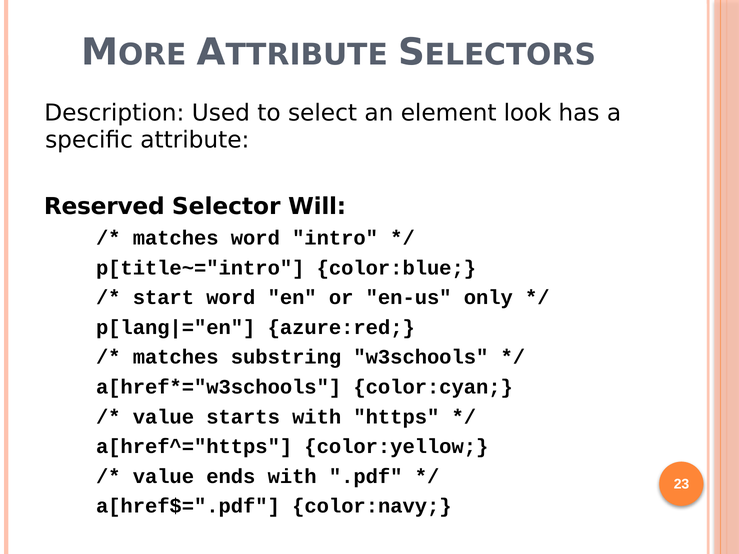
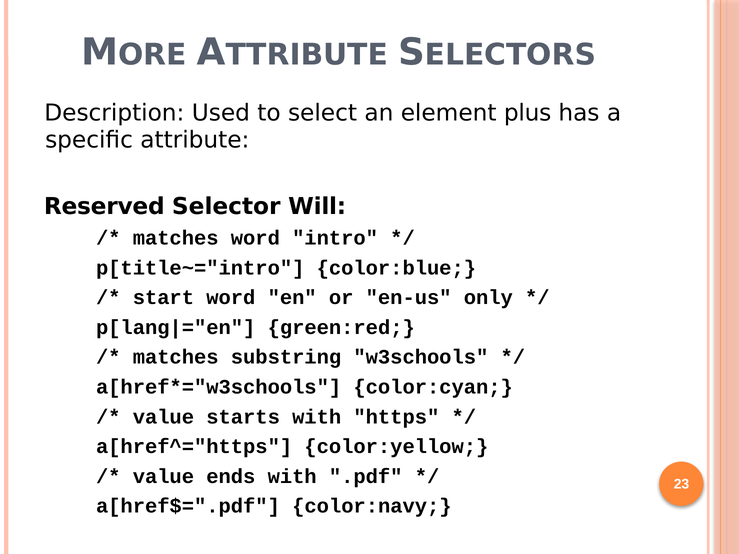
look: look -> plus
azure:red: azure:red -> green:red
